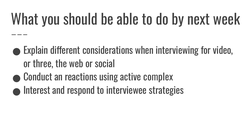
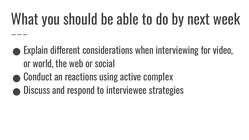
three: three -> world
Interest: Interest -> Discuss
